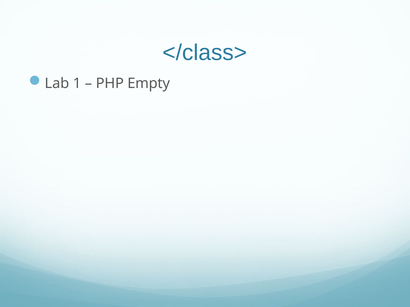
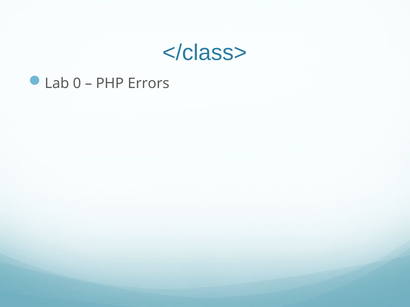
1: 1 -> 0
Empty: Empty -> Errors
